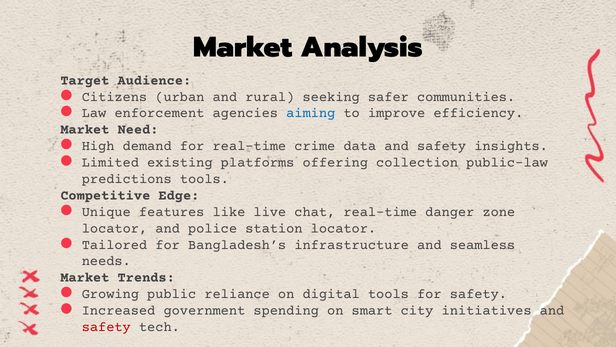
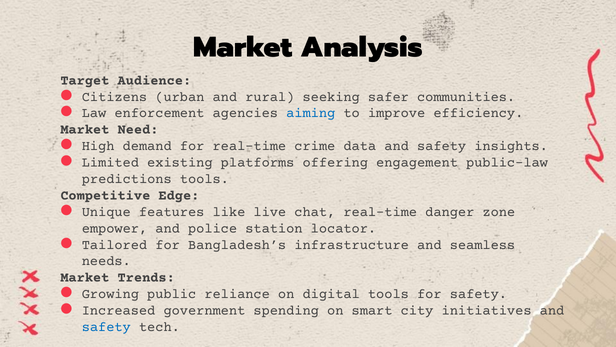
collection: collection -> engagement
locator at (114, 228): locator -> empower
safety at (106, 326) colour: red -> blue
